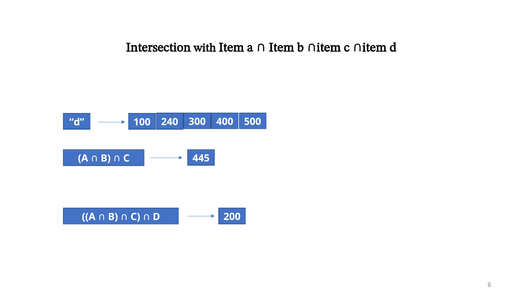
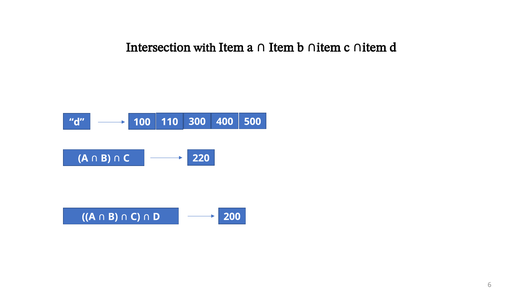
240: 240 -> 110
445: 445 -> 220
